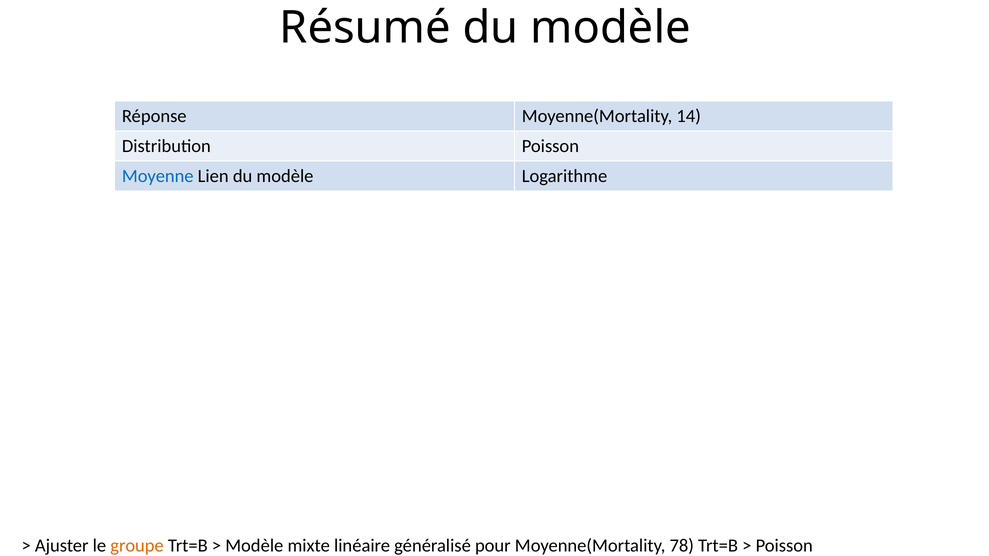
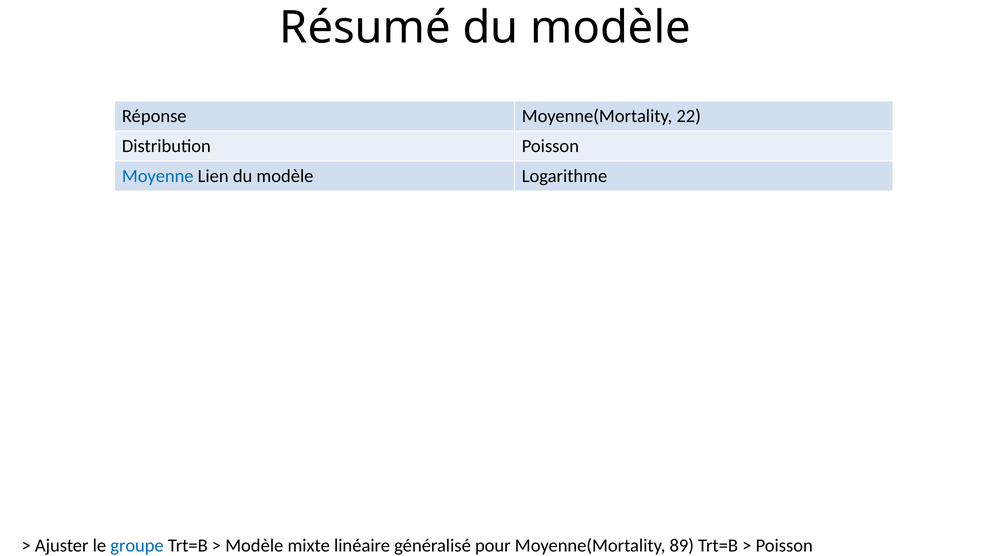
14: 14 -> 22
groupe colour: orange -> blue
78: 78 -> 89
